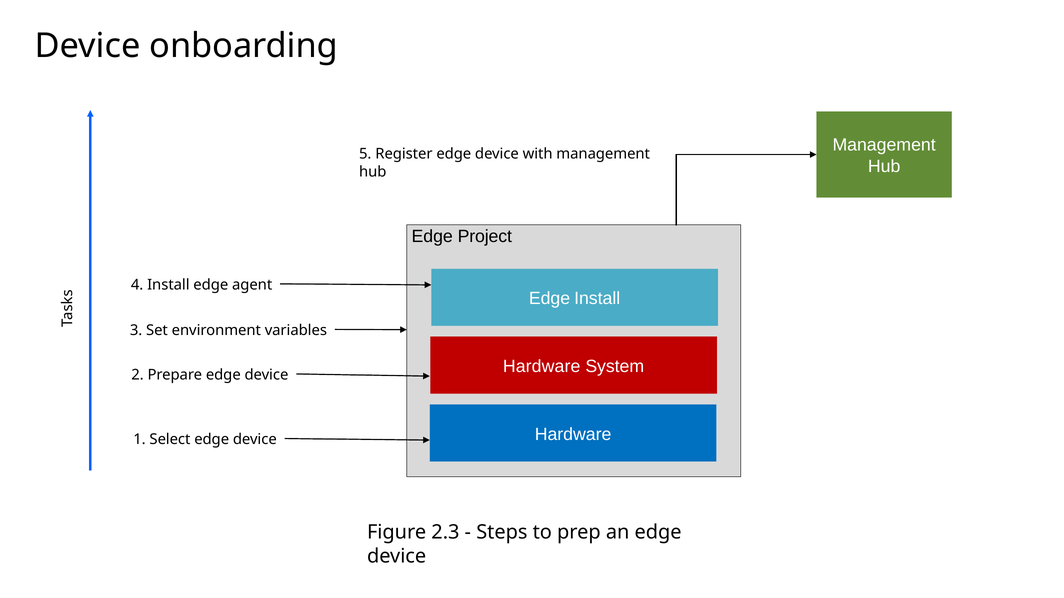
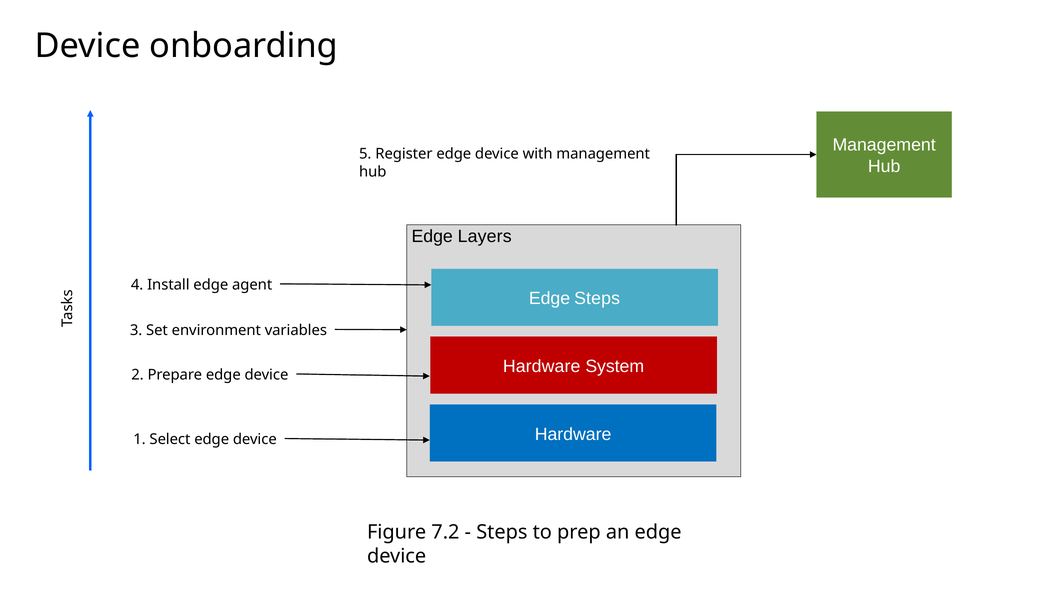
Project: Project -> Layers
Edge Install: Install -> Steps
2.3: 2.3 -> 7.2
